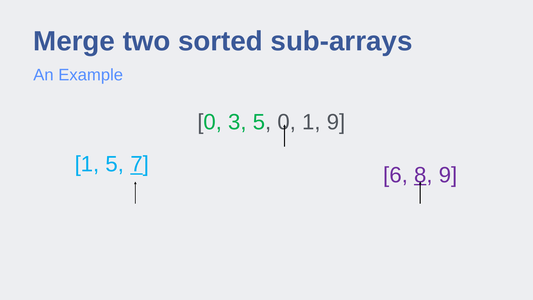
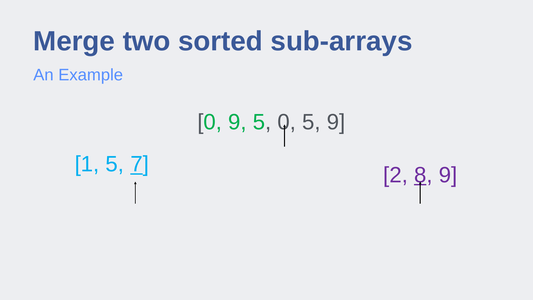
0 3: 3 -> 9
0 1: 1 -> 5
6: 6 -> 2
